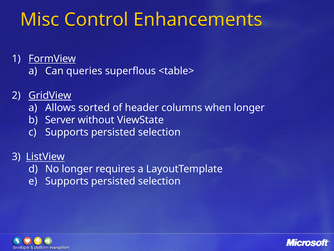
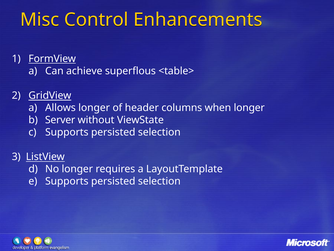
queries: queries -> achieve
Allows sorted: sorted -> longer
